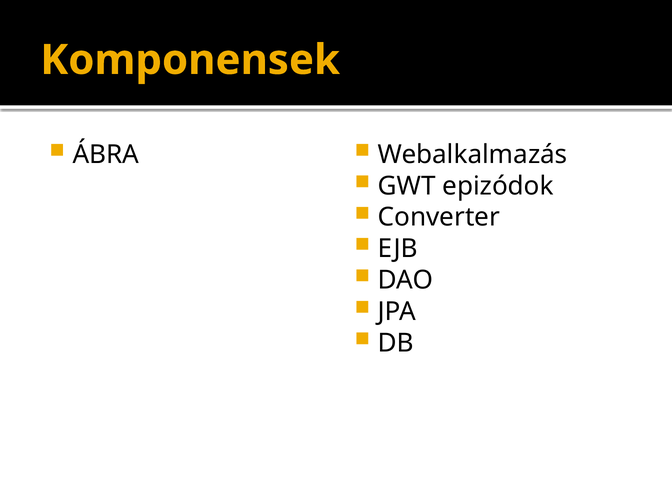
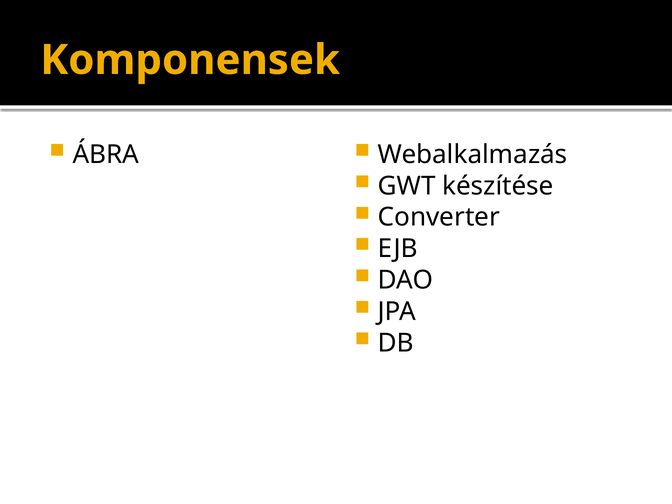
epizódok: epizódok -> készítése
